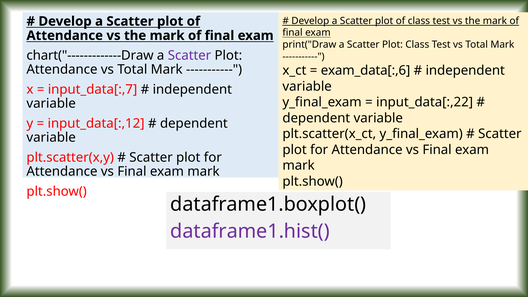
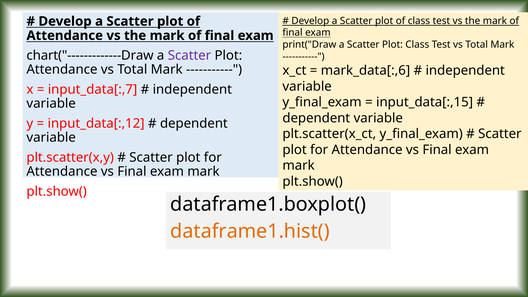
exam_data[:,6: exam_data[:,6 -> mark_data[:,6
input_data[:,22: input_data[:,22 -> input_data[:,15
dataframe1.hist( colour: purple -> orange
